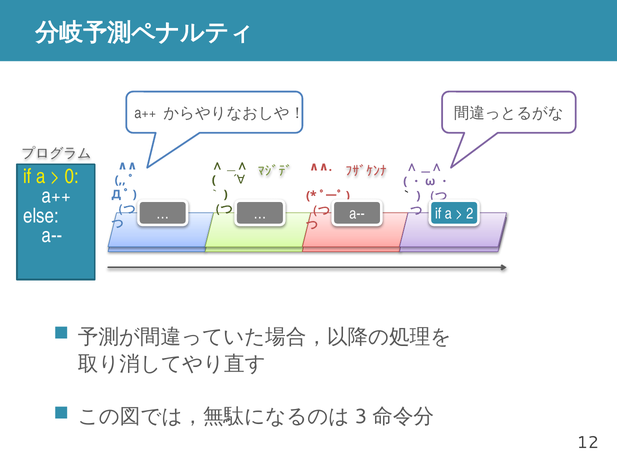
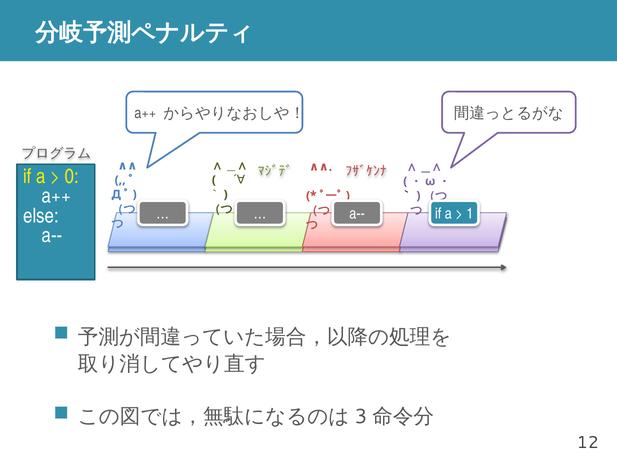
2: 2 -> 1
